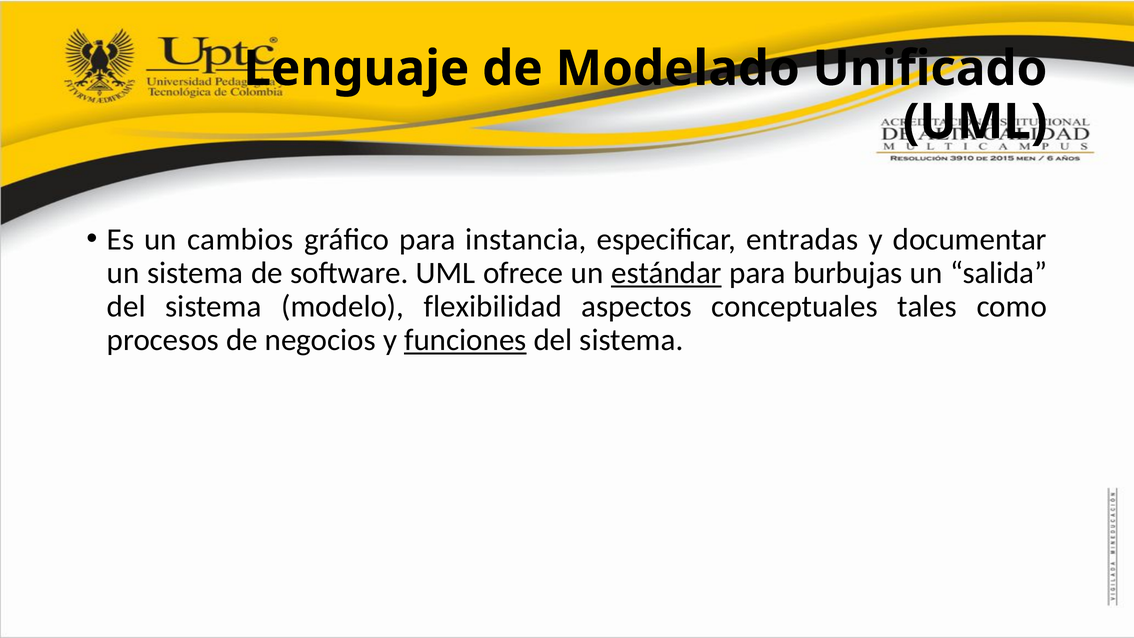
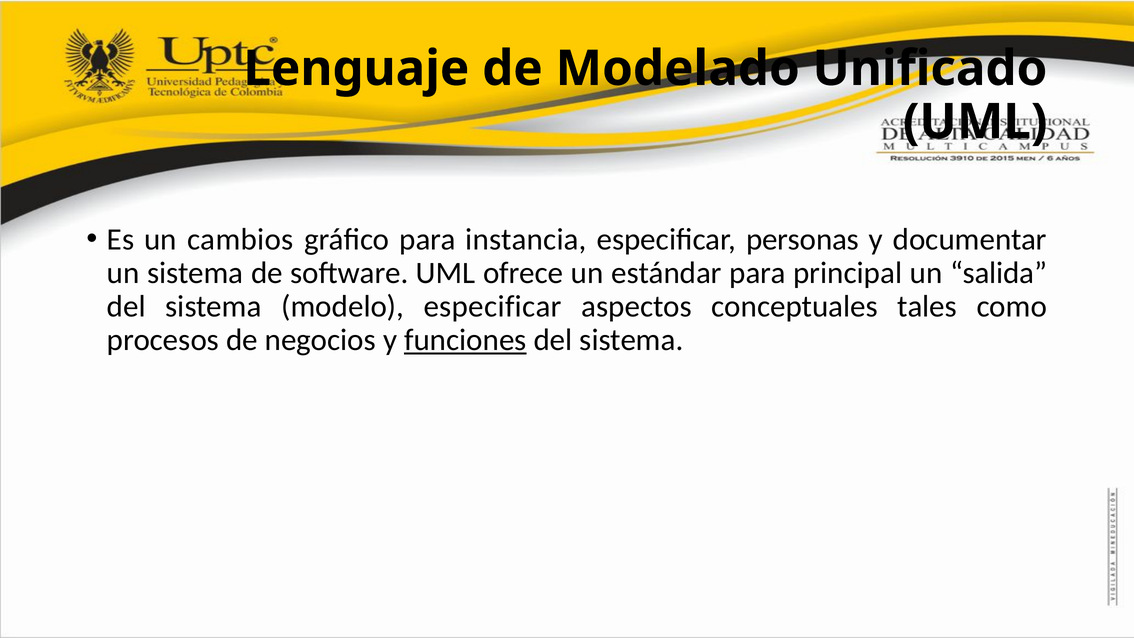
entradas: entradas -> personas
estándar underline: present -> none
burbujas: burbujas -> principal
modelo flexibilidad: flexibilidad -> especificar
